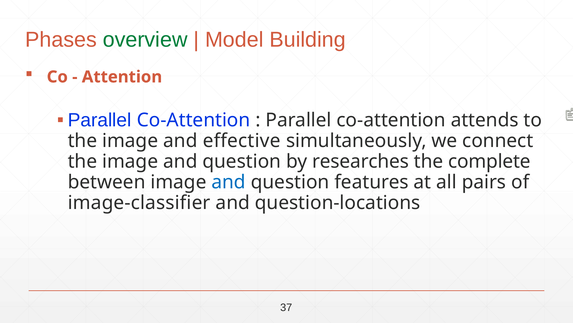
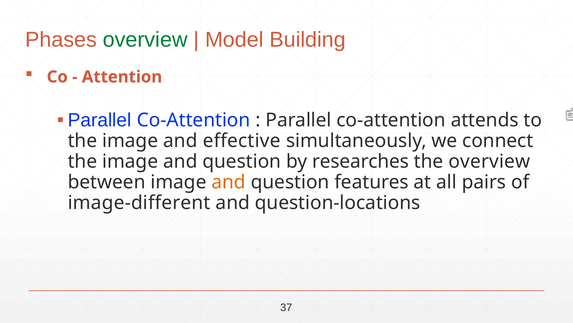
the complete: complete -> overview
and at (229, 182) colour: blue -> orange
image-classifier: image-classifier -> image-different
